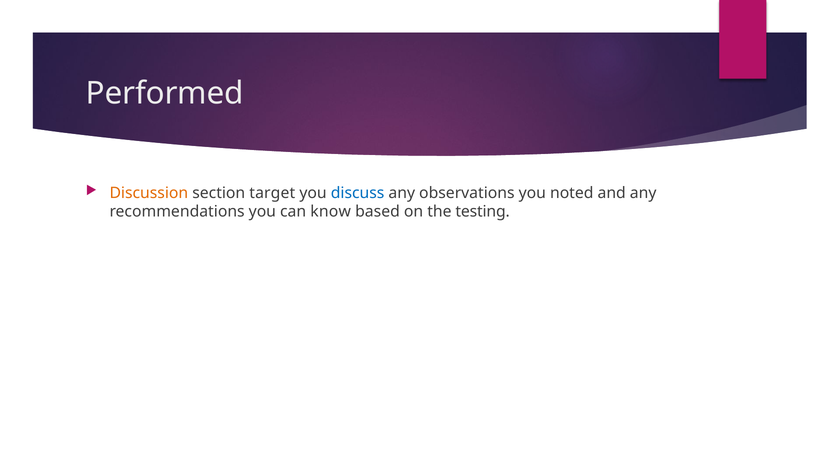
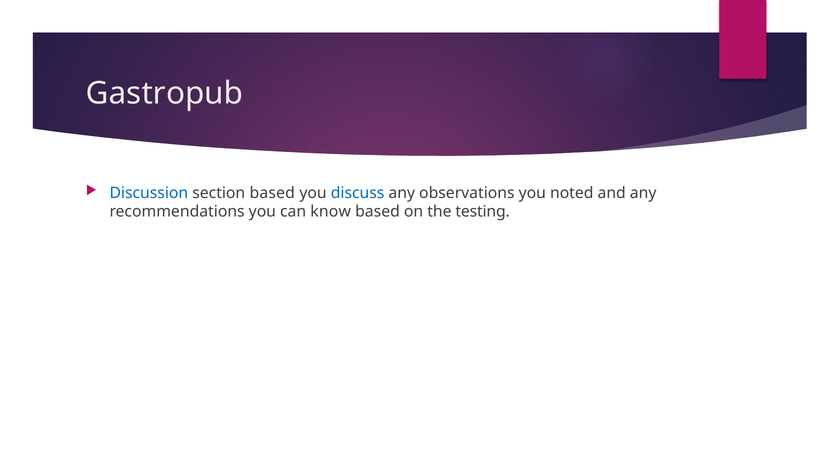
Performed: Performed -> Gastropub
Discussion colour: orange -> blue
section target: target -> based
